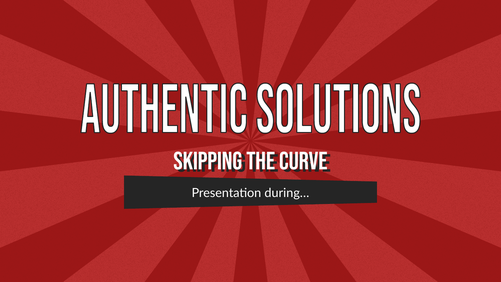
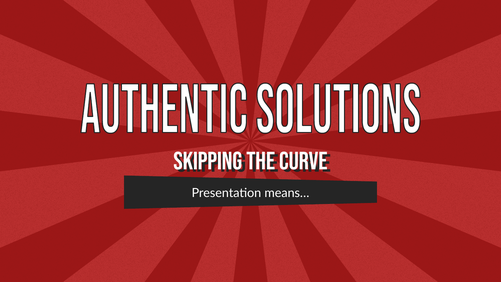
during…: during… -> means…
